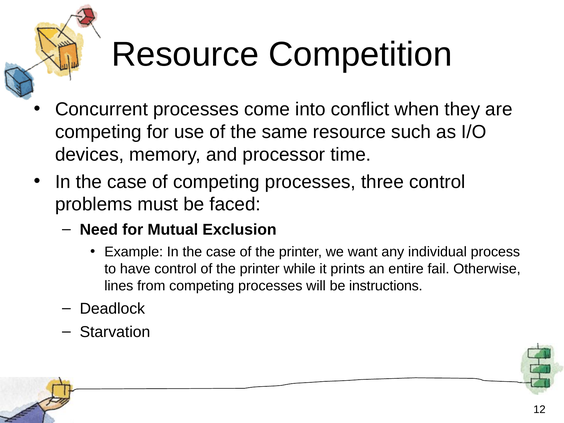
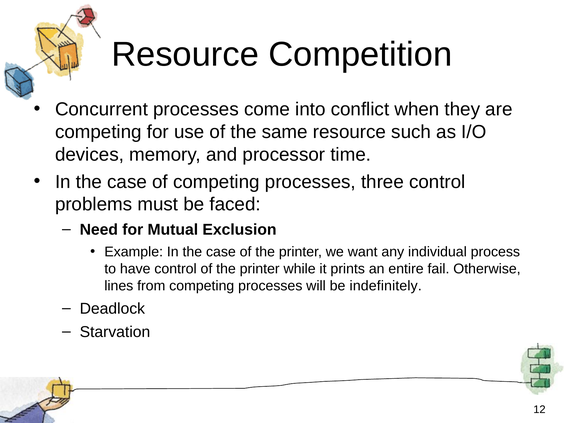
instructions: instructions -> indefinitely
